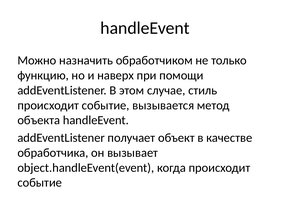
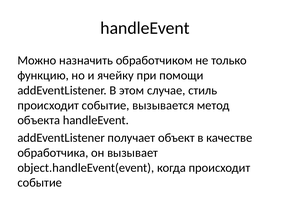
наверх: наверх -> ячейку
